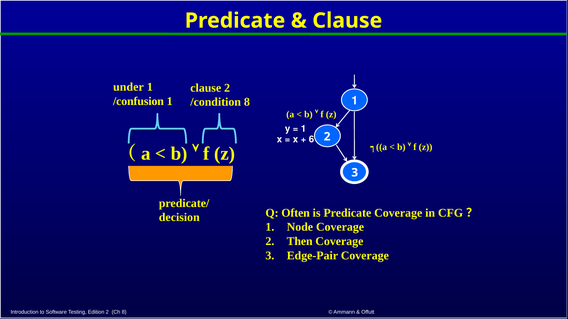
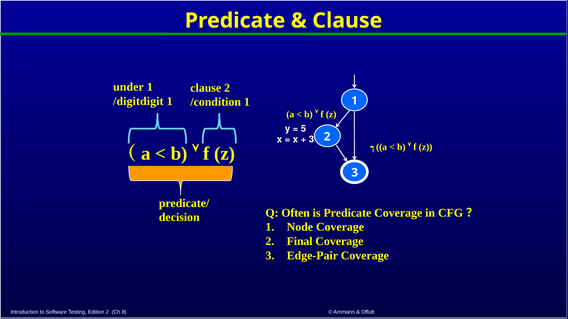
/confusion: /confusion -> /digitdigit
/condition 8: 8 -> 1
1 at (304, 129): 1 -> 5
6 at (312, 139): 6 -> 3
Then: Then -> Final
